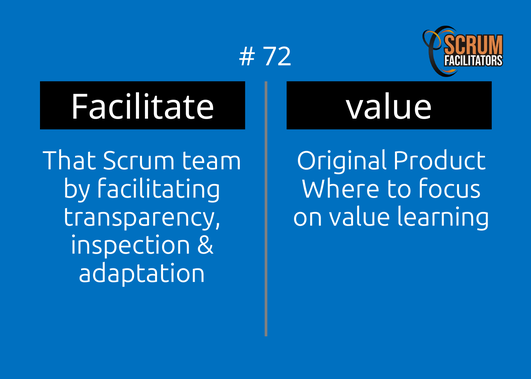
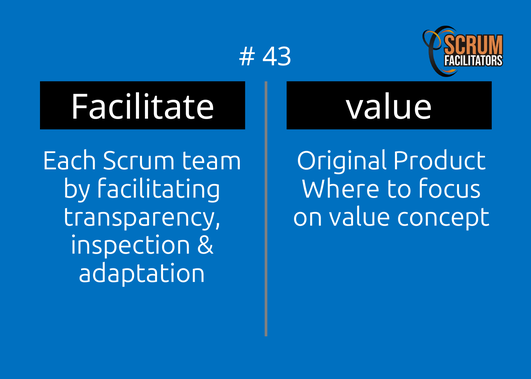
72: 72 -> 43
That: That -> Each
learning: learning -> concept
